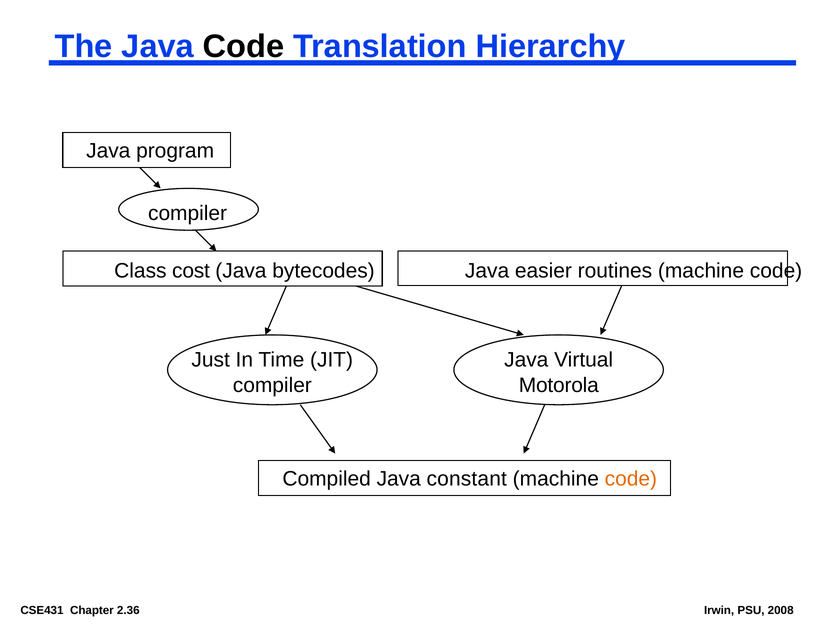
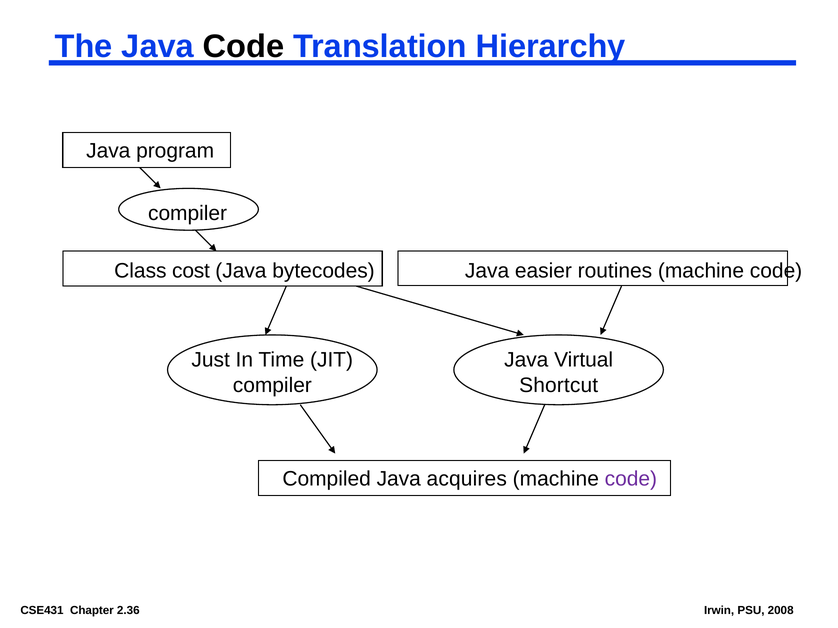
Motorola: Motorola -> Shortcut
constant: constant -> acquires
code at (631, 479) colour: orange -> purple
